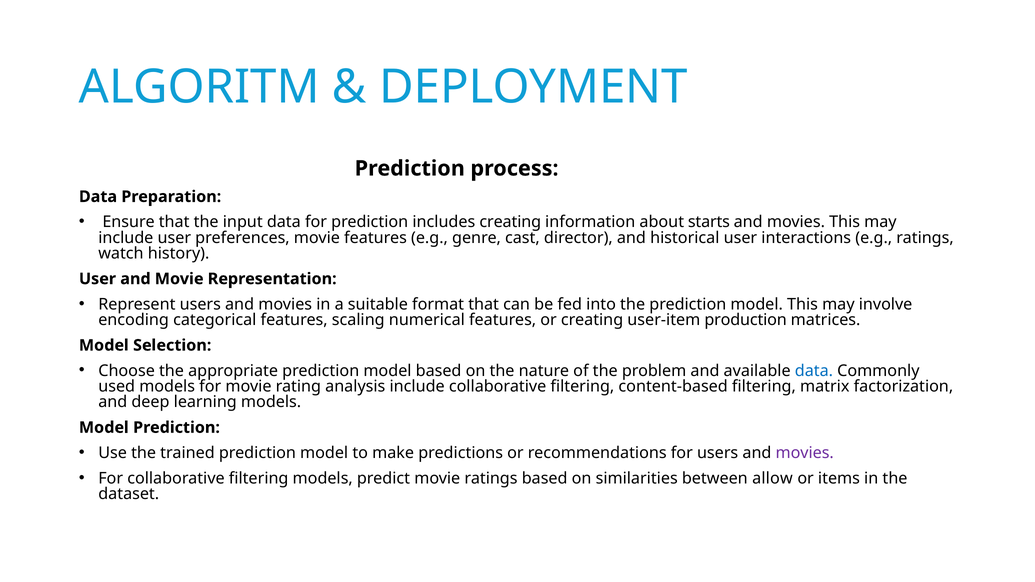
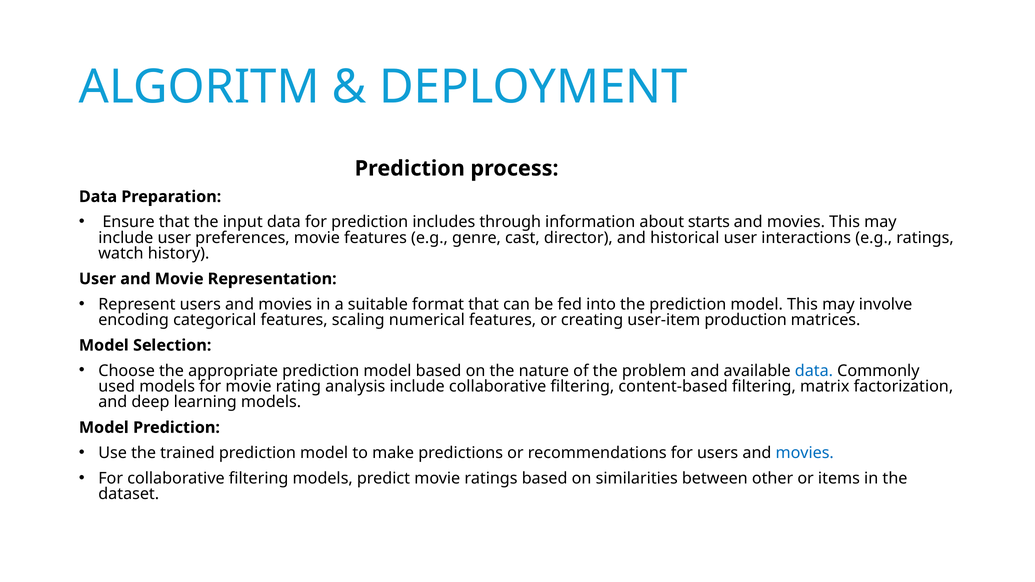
includes creating: creating -> through
movies at (805, 453) colour: purple -> blue
allow: allow -> other
